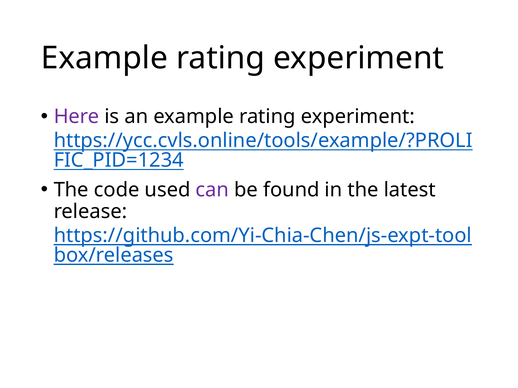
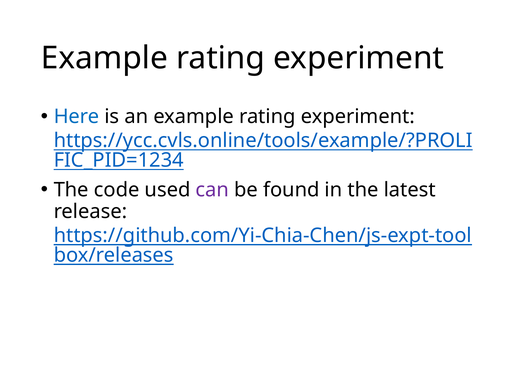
Here colour: purple -> blue
